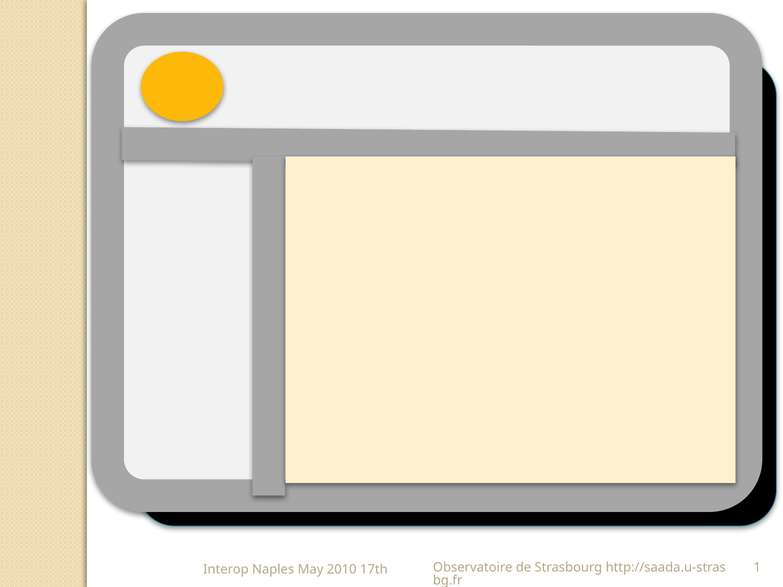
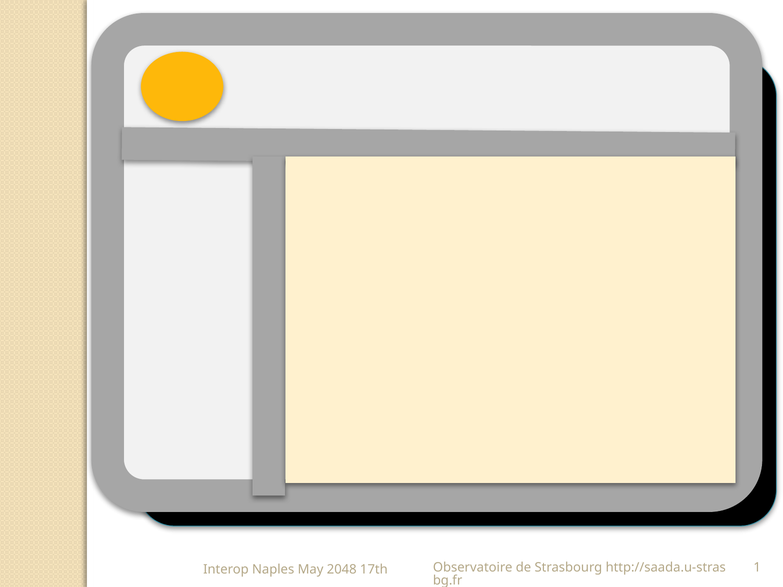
2010: 2010 -> 2048
